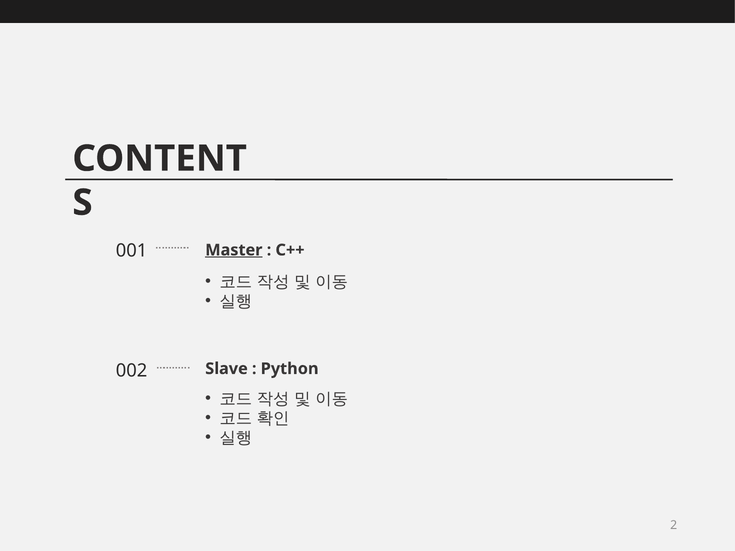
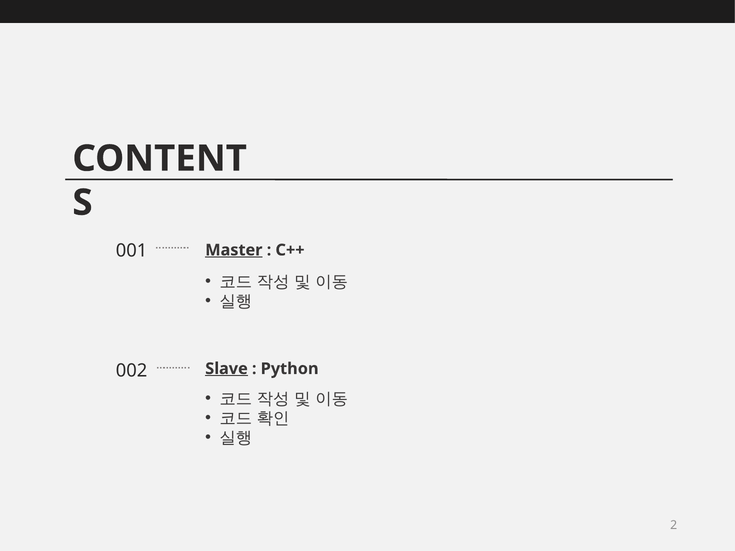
Slave underline: none -> present
